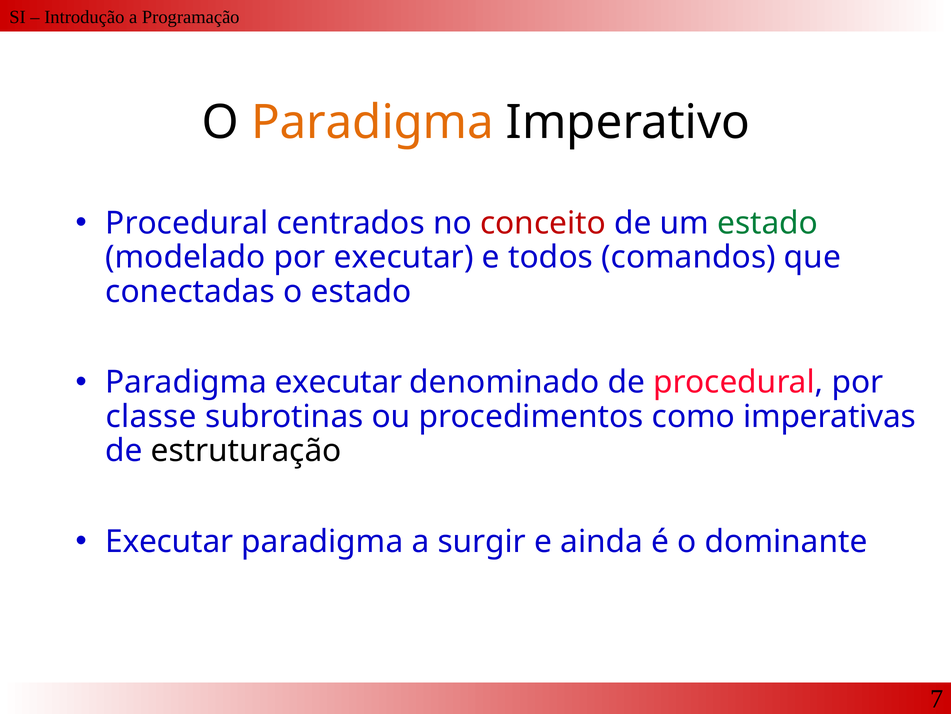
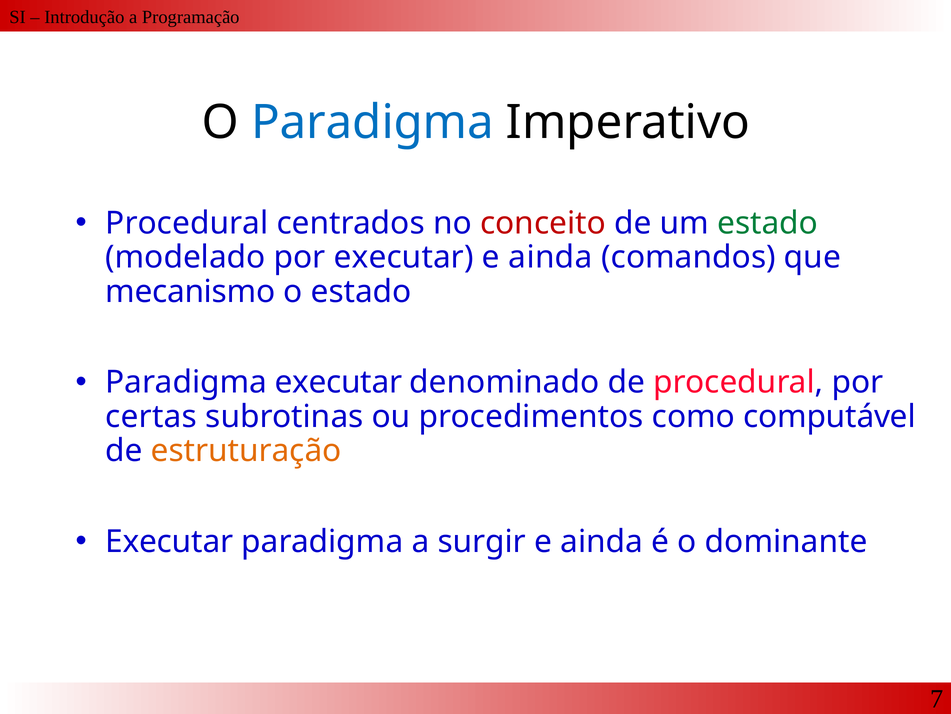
Paradigma at (372, 123) colour: orange -> blue
todos at (551, 257): todos -> ainda
conectadas: conectadas -> mecanismo
classe: classe -> certas
imperativas: imperativas -> computável
estruturação colour: black -> orange
